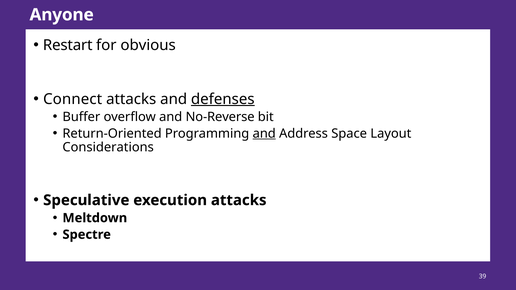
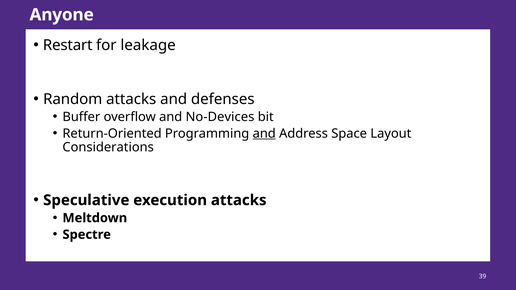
obvious: obvious -> leakage
Connect: Connect -> Random
defenses underline: present -> none
No-Reverse: No-Reverse -> No-Devices
